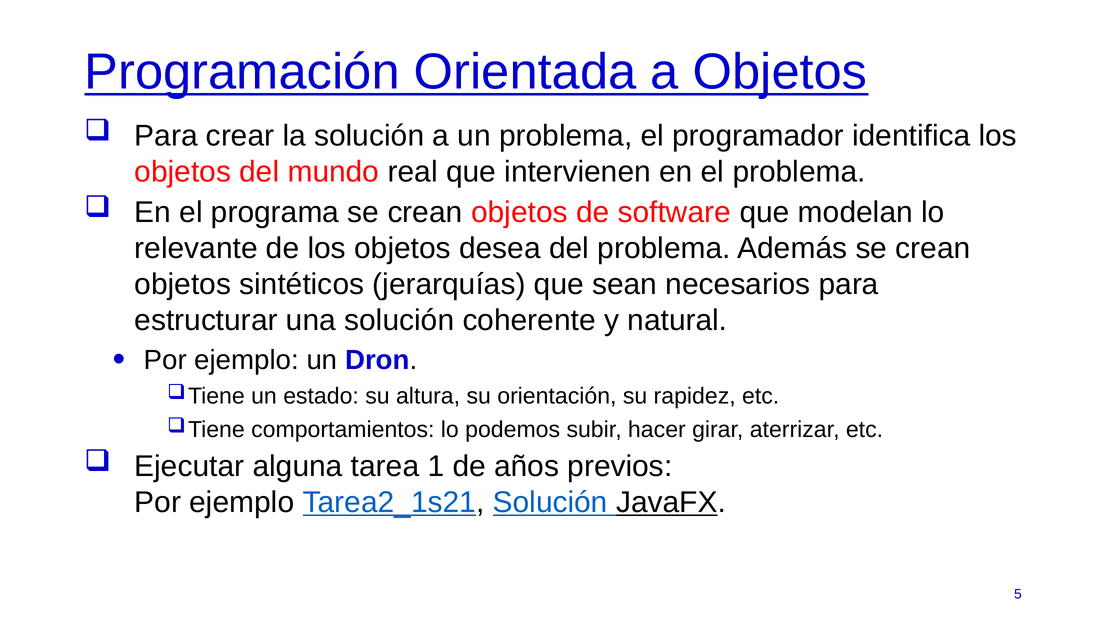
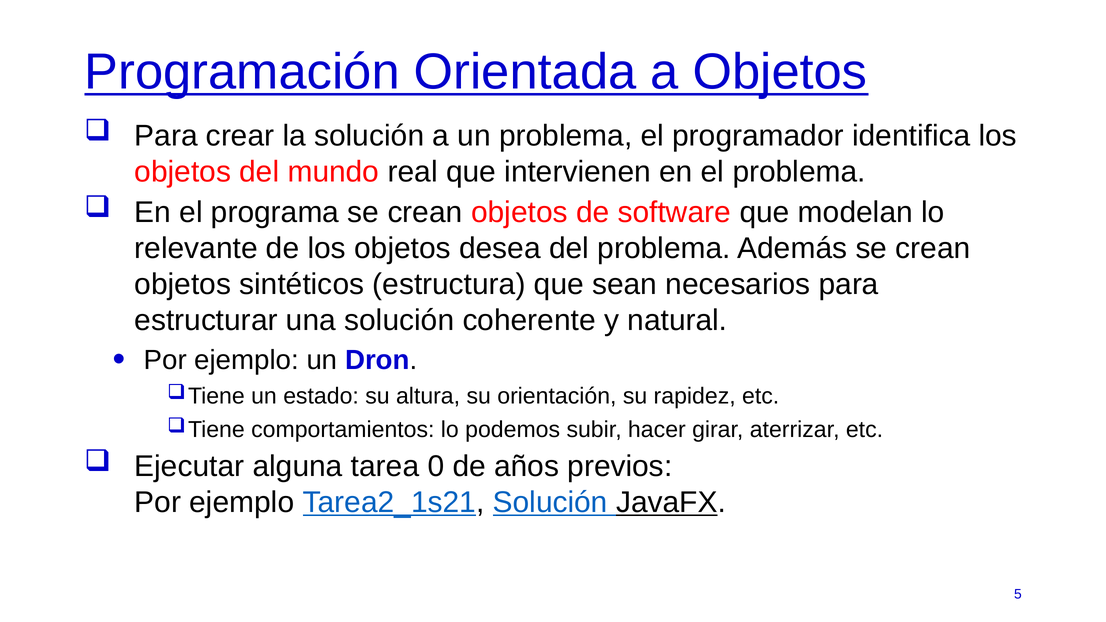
jerarquías: jerarquías -> estructura
1: 1 -> 0
